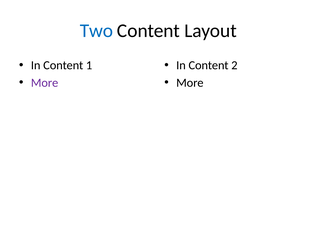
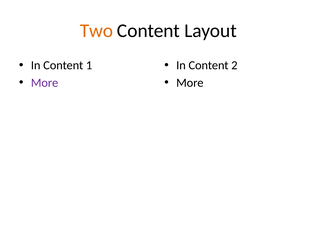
Two colour: blue -> orange
